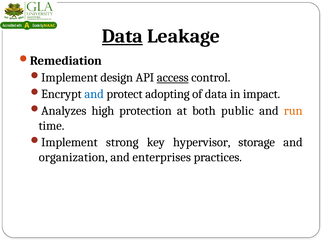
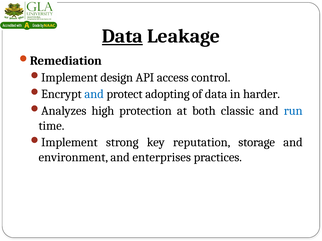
access underline: present -> none
impact: impact -> harder
public: public -> classic
run colour: orange -> blue
hypervisor: hypervisor -> reputation
organization: organization -> environment
